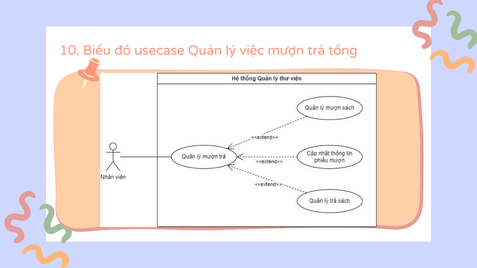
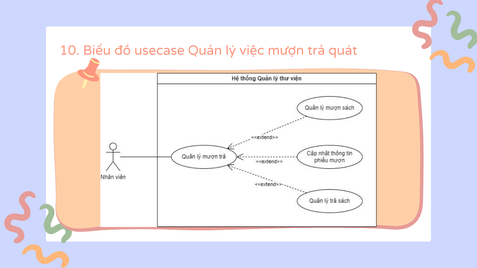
tổng: tổng -> quát
